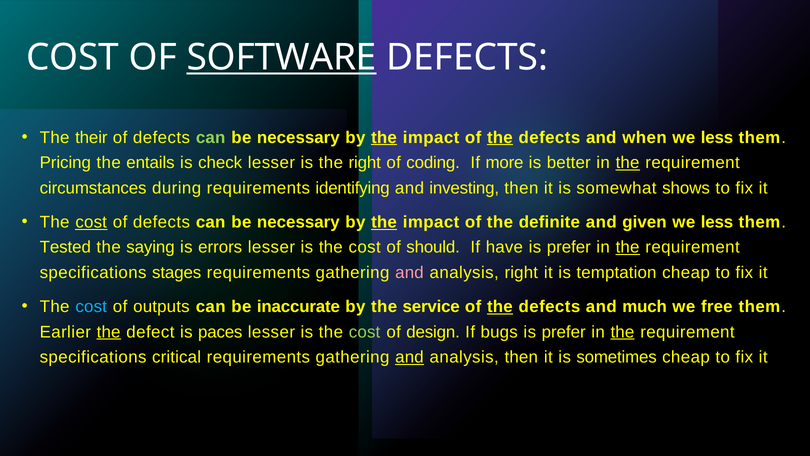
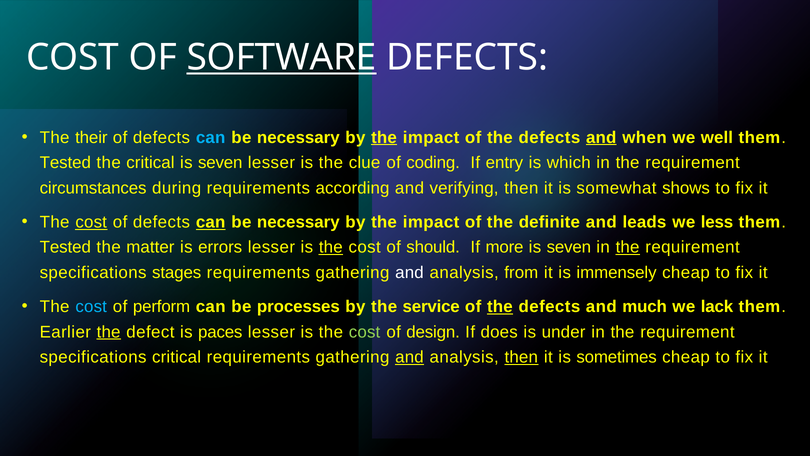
can at (211, 137) colour: light green -> light blue
the at (500, 137) underline: present -> none
and at (601, 137) underline: none -> present
when we less: less -> well
Pricing at (65, 163): Pricing -> Tested
the entails: entails -> critical
check at (220, 163): check -> seven
the right: right -> clue
more: more -> entry
better: better -> which
the at (628, 163) underline: present -> none
identifying: identifying -> according
investing: investing -> verifying
can at (211, 222) underline: none -> present
the at (384, 222) underline: present -> none
given: given -> leads
saying: saying -> matter
the at (331, 247) underline: none -> present
have: have -> more
prefer at (569, 247): prefer -> seven
and at (409, 273) colour: pink -> white
analysis right: right -> from
temptation: temptation -> immensely
outputs: outputs -> perform
inaccurate: inaccurate -> processes
free: free -> lack
bugs: bugs -> does
prefer at (564, 332): prefer -> under
the at (622, 332) underline: present -> none
then at (521, 357) underline: none -> present
